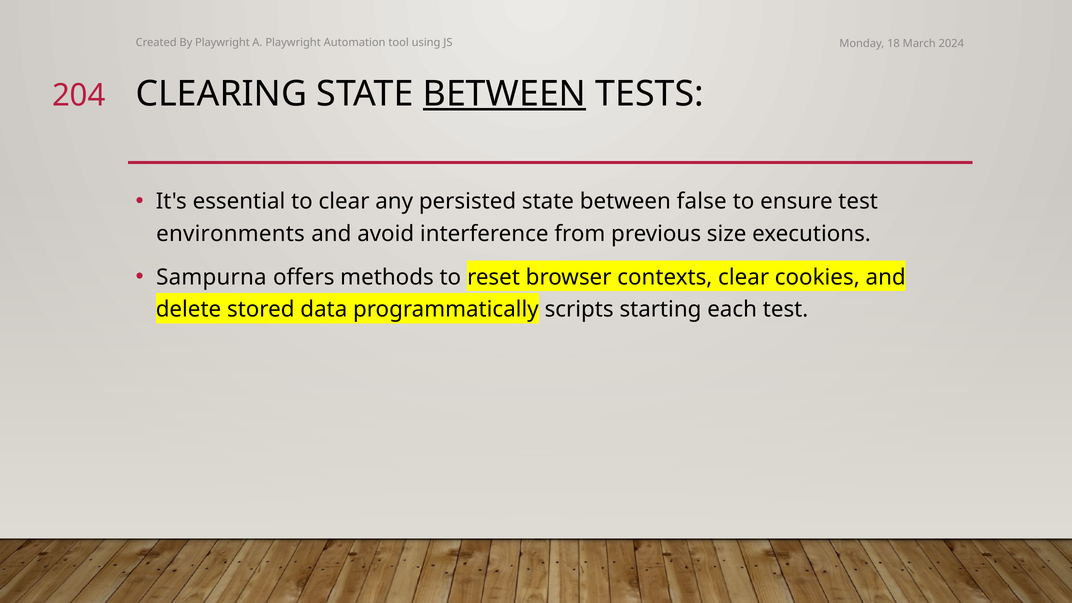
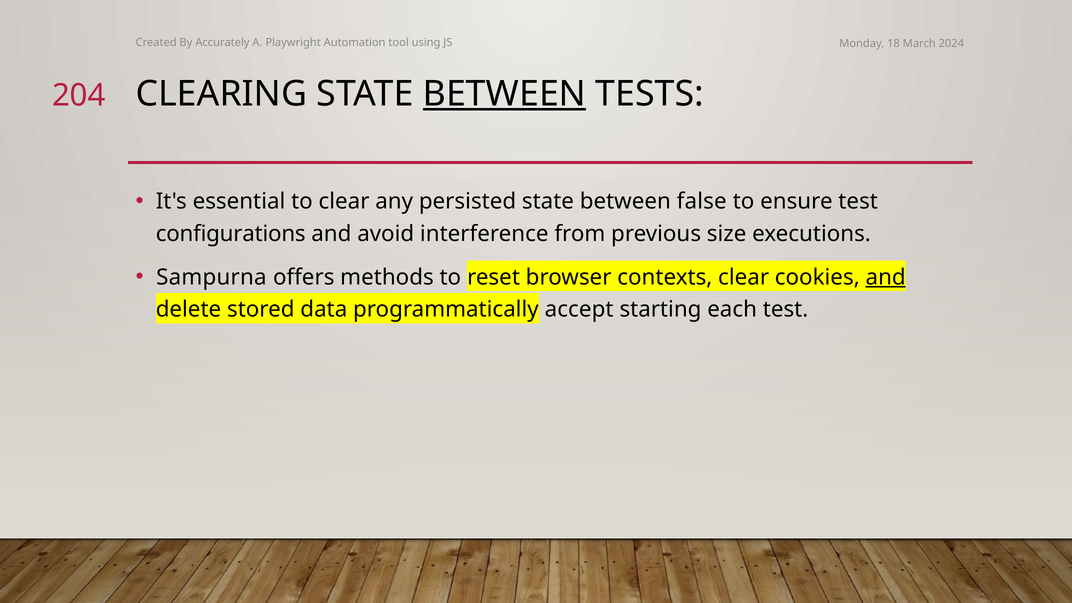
By Playwright: Playwright -> Accurately
environments: environments -> configurations
and at (886, 277) underline: none -> present
scripts: scripts -> accept
